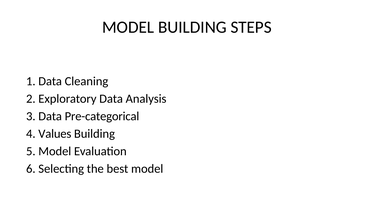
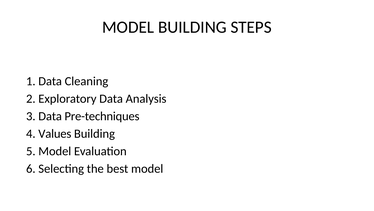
Pre-categorical: Pre-categorical -> Pre-techniques
